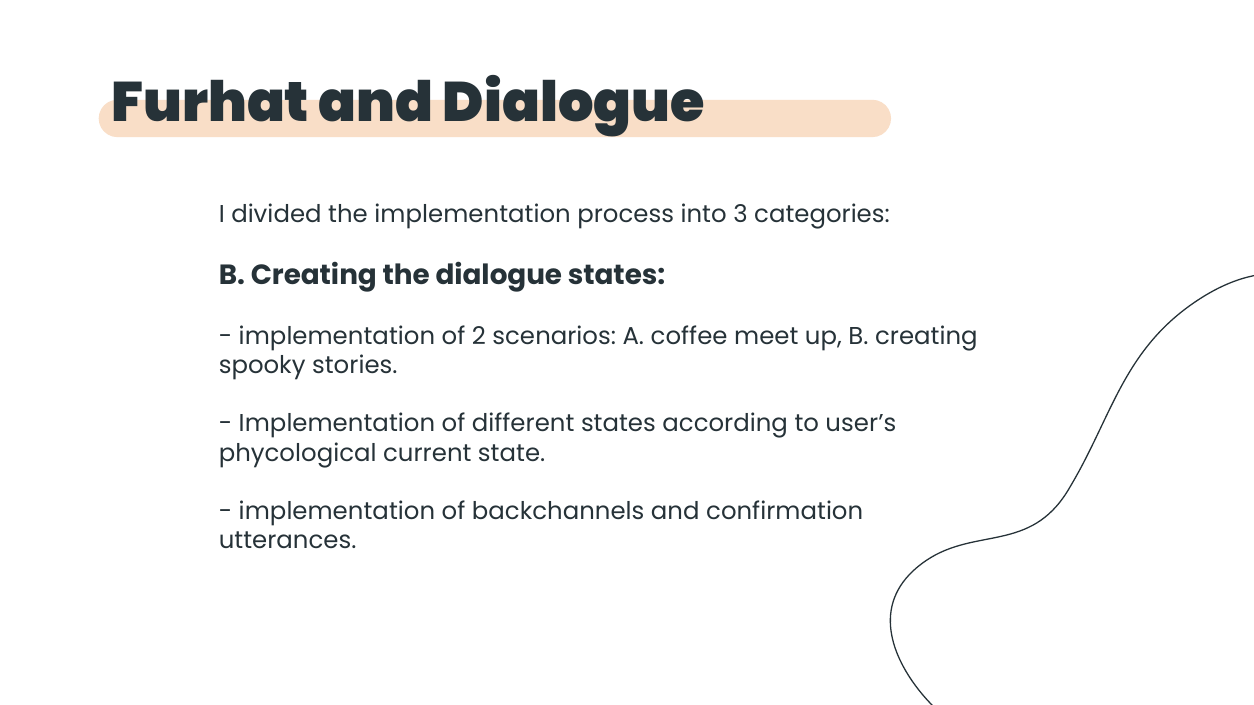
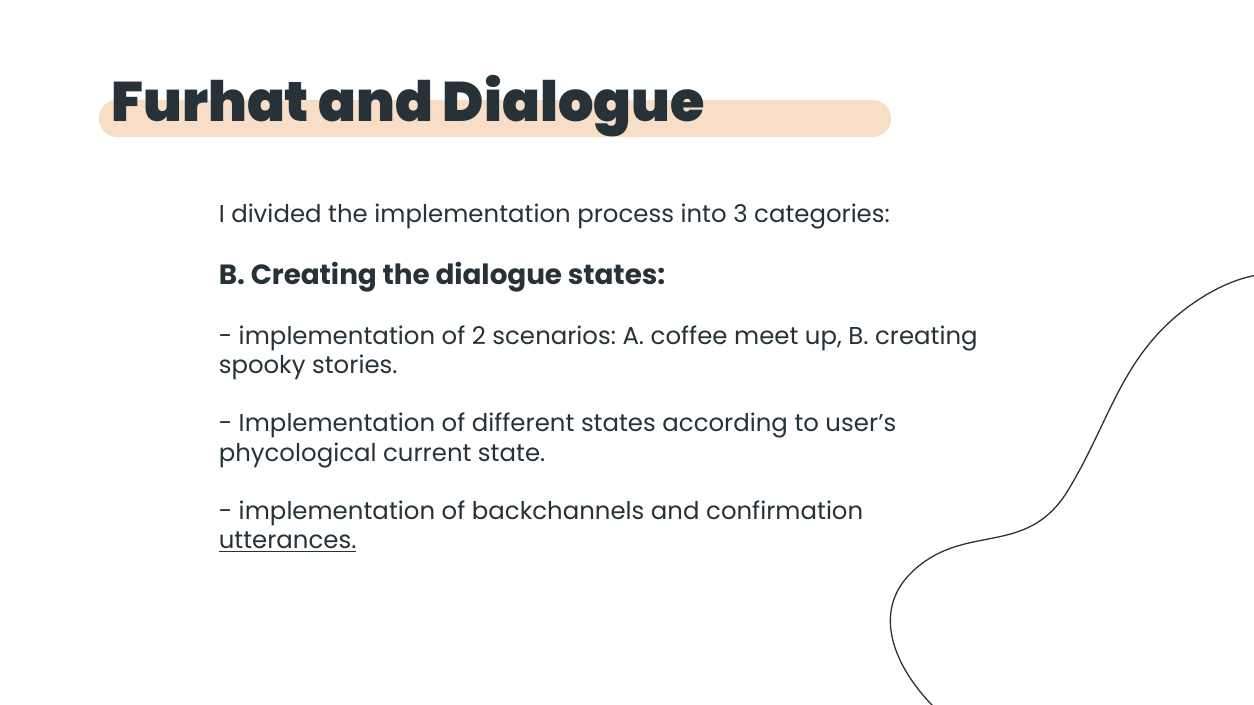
utterances underline: none -> present
